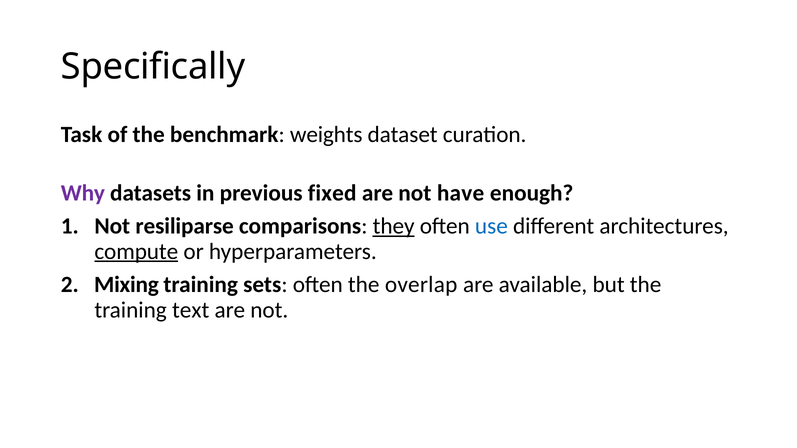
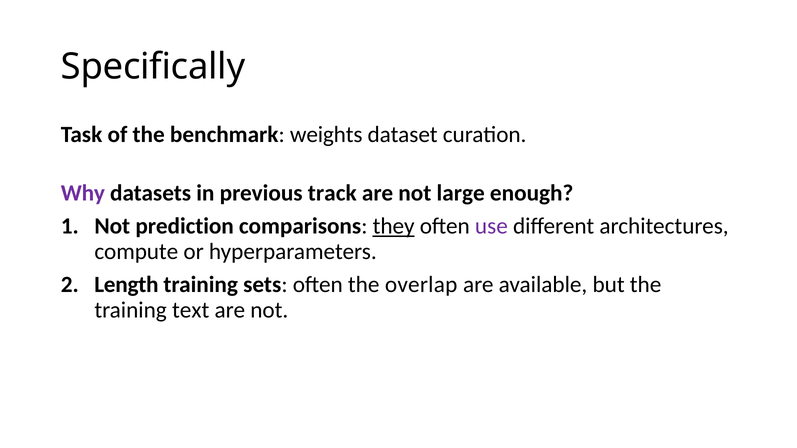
fixed: fixed -> track
have: have -> large
resiliparse: resiliparse -> prediction
use colour: blue -> purple
compute underline: present -> none
Mixing: Mixing -> Length
